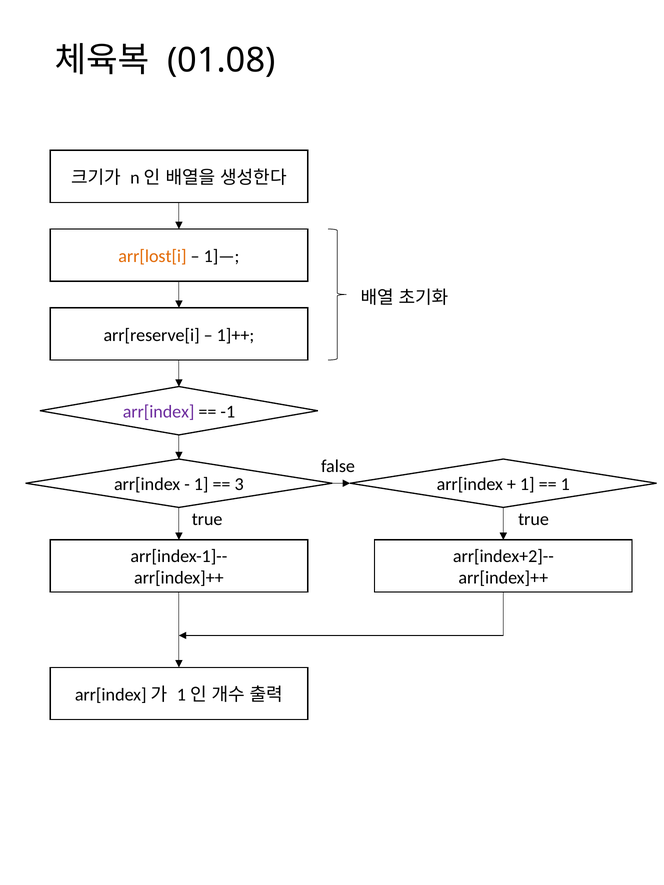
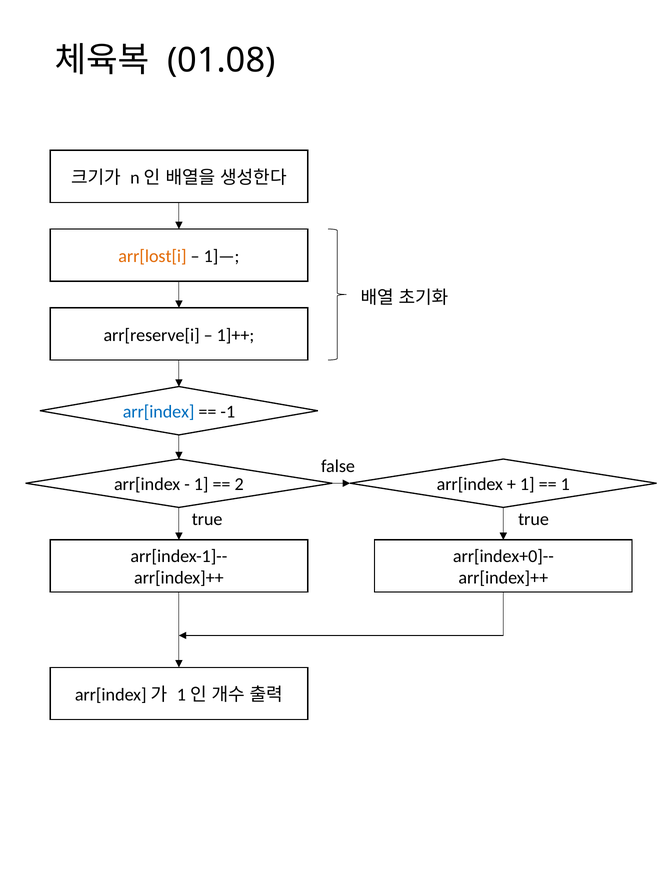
arr[index at (159, 412) colour: purple -> blue
3: 3 -> 2
arr[index+2]--: arr[index+2]-- -> arr[index+0]--
